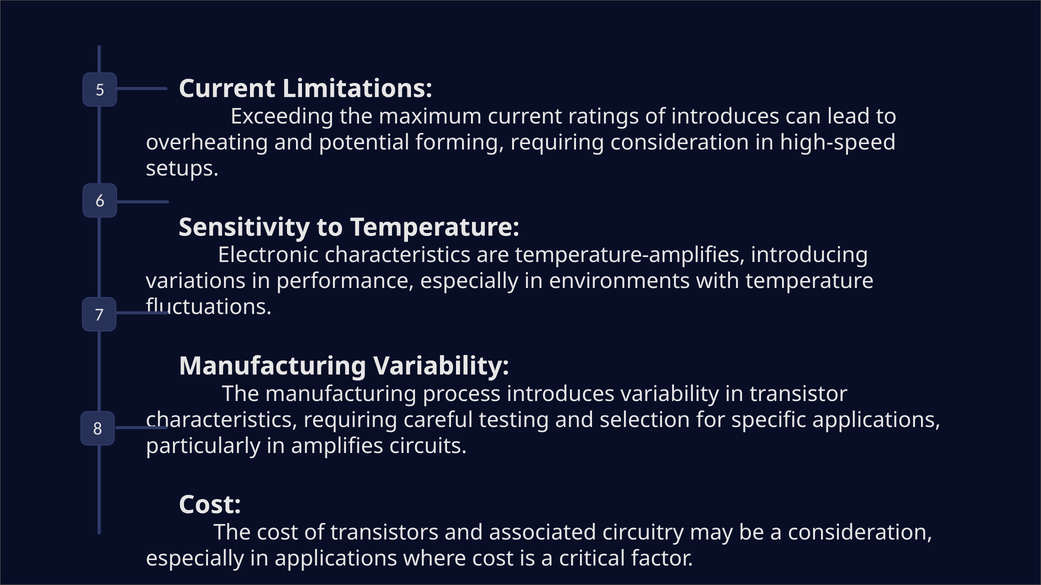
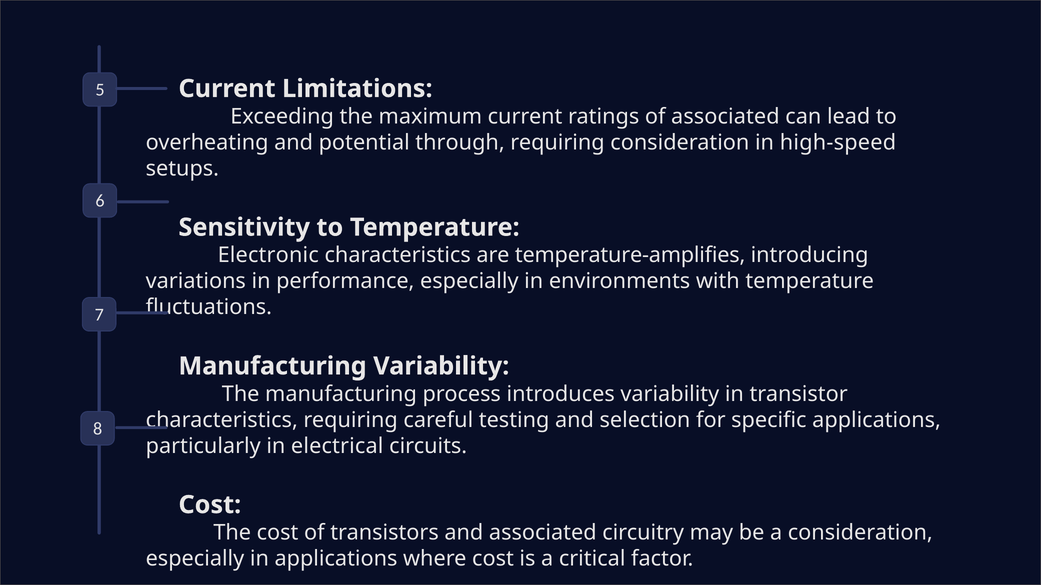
of introduces: introduces -> associated
forming: forming -> through
amplifies: amplifies -> electrical
